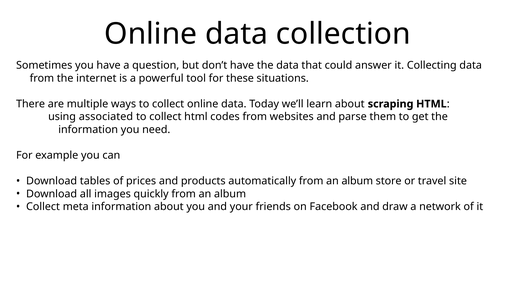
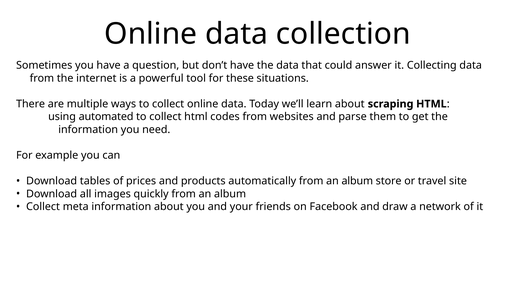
associated: associated -> automated
